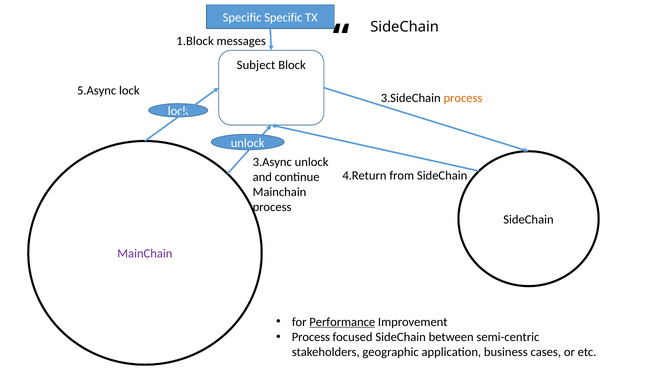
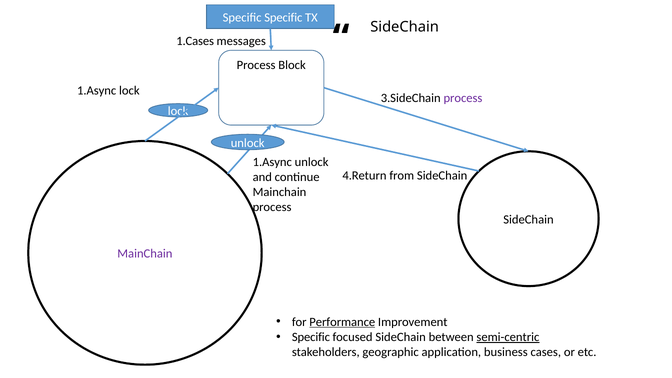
1.Block: 1.Block -> 1.Cases
Subject at (256, 65): Subject -> Process
5.Async at (97, 91): 5.Async -> 1.Async
process at (463, 98) colour: orange -> purple
3.Async at (272, 162): 3.Async -> 1.Async
Process at (311, 337): Process -> Specific
semi-centric underline: none -> present
